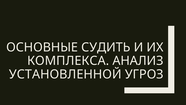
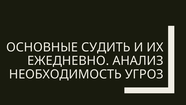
КОМПЛЕКСА: КОМПЛЕКСА -> ЕЖЕДНЕВНО
УСТАНОВЛЕННОЙ: УСТАНОВЛЕННОЙ -> НЕОБХОДИМОСТЬ
